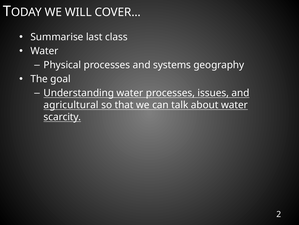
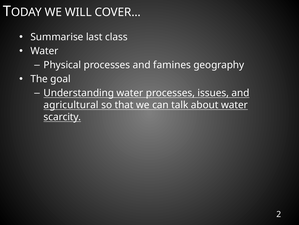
systems: systems -> famines
